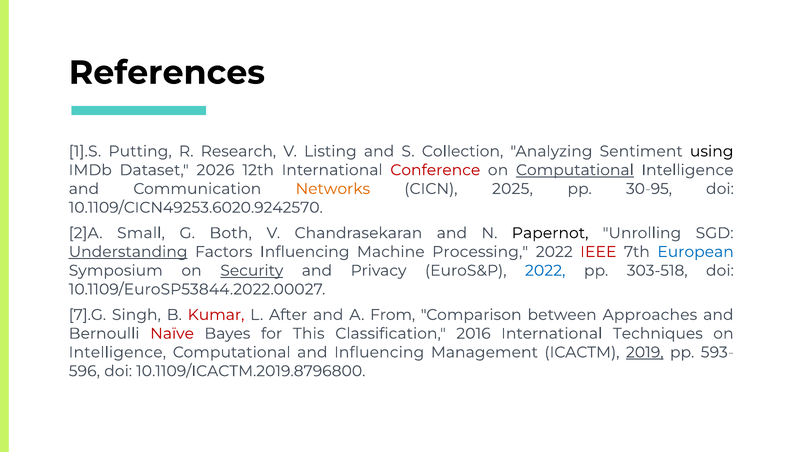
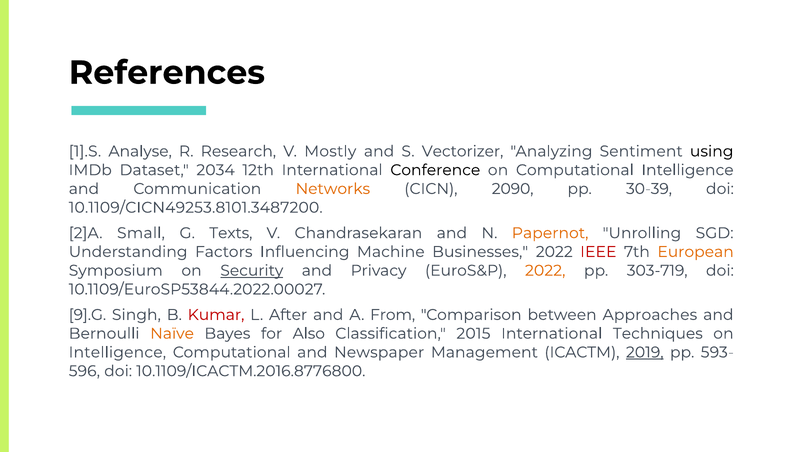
Putting: Putting -> Analyse
Listing: Listing -> Mostly
Collection: Collection -> Vectorizer
2026: 2026 -> 2034
Conference colour: red -> black
Computational at (575, 170) underline: present -> none
2025: 2025 -> 2090
30-95: 30-95 -> 30-39
10.1109/CICN49253.6020.9242570: 10.1109/CICN49253.6020.9242570 -> 10.1109/CICN49253.8101.3487200
Both: Both -> Texts
Papernot colour: black -> orange
Understanding underline: present -> none
Processing: Processing -> Businesses
European colour: blue -> orange
2022 at (545, 270) colour: blue -> orange
303-518: 303-518 -> 303-719
7].G: 7].G -> 9].G
Naïve colour: red -> orange
This: This -> Also
2016: 2016 -> 2015
and Influencing: Influencing -> Newspaper
10.1109/ICACTM.2019.8796800: 10.1109/ICACTM.2019.8796800 -> 10.1109/ICACTM.2016.8776800
